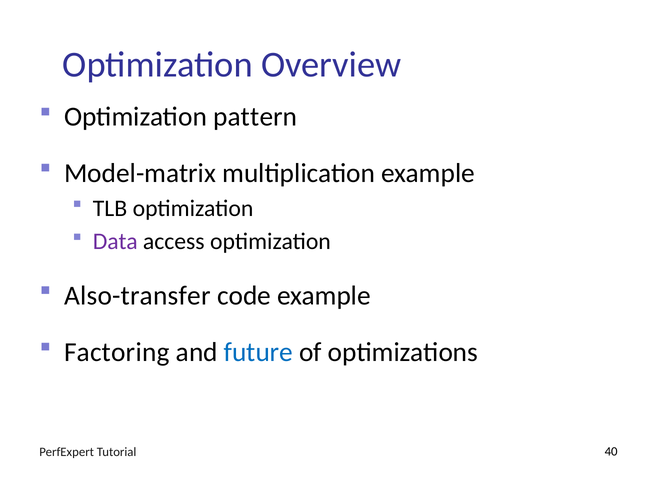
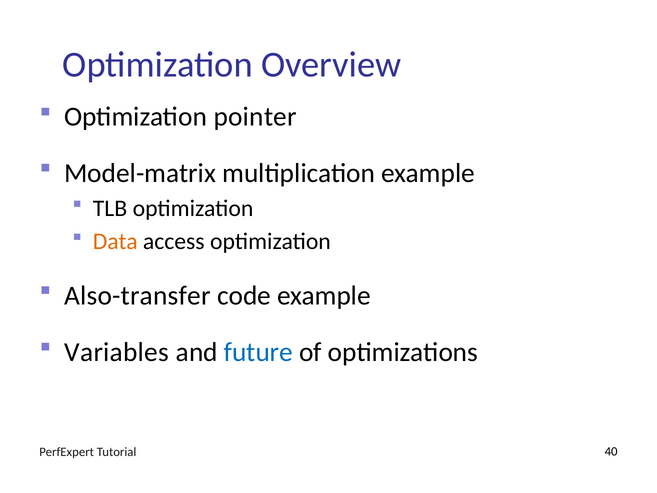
pattern: pattern -> pointer
Data colour: purple -> orange
Factoring: Factoring -> Variables
